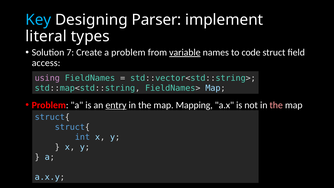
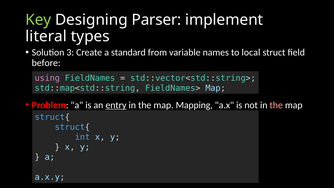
Key colour: light blue -> light green
7: 7 -> 3
a problem: problem -> standard
variable underline: present -> none
code: code -> local
access: access -> before
